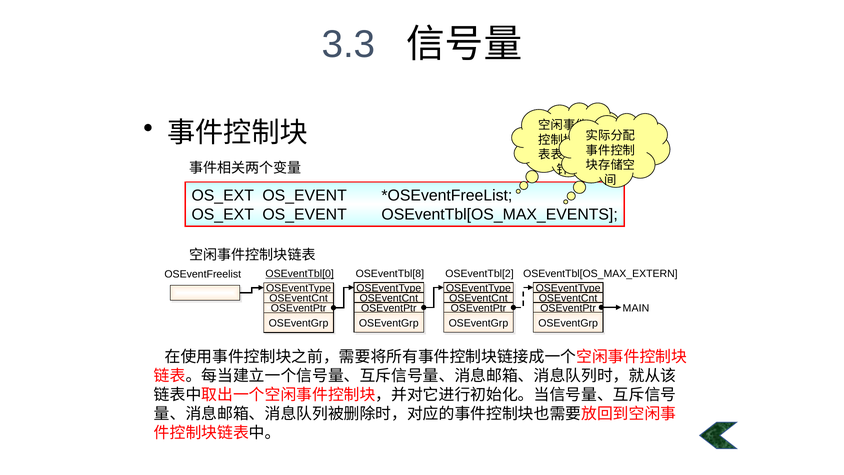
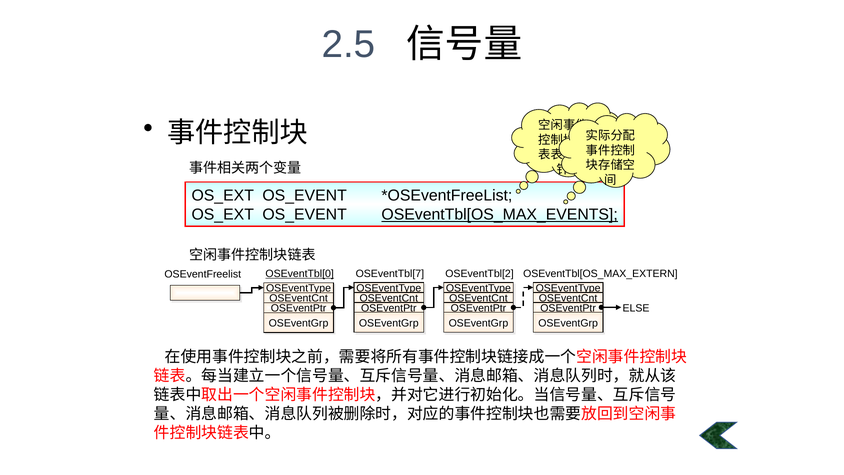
3.3: 3.3 -> 2.5
OSEventTbl[OS_MAX_EVENTS underline: none -> present
OSEventTbl[8: OSEventTbl[8 -> OSEventTbl[7
MAIN: MAIN -> ELSE
